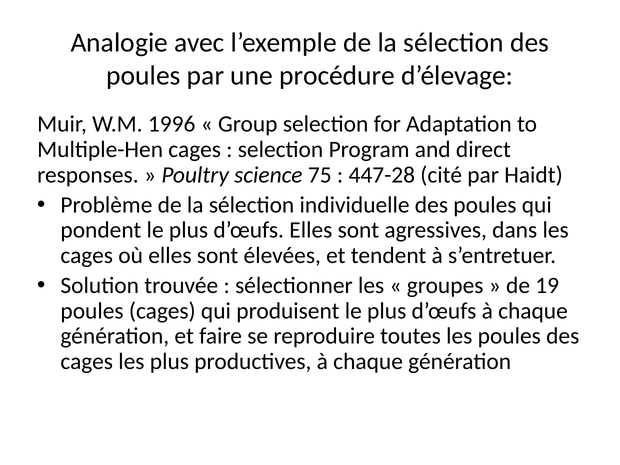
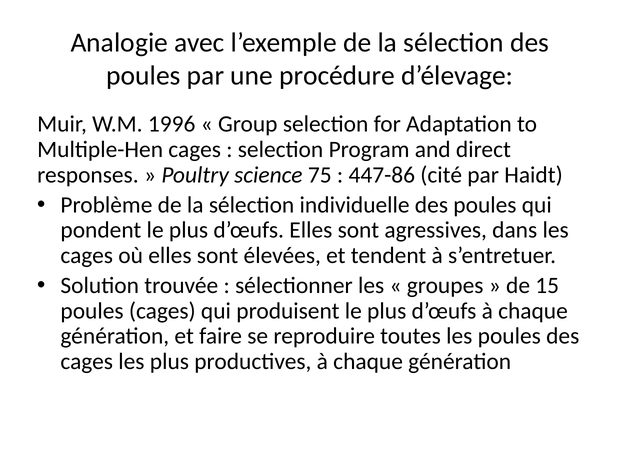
447-28: 447-28 -> 447-86
19: 19 -> 15
